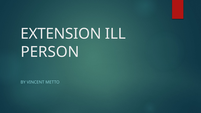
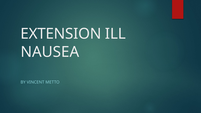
PERSON: PERSON -> NAUSEA
